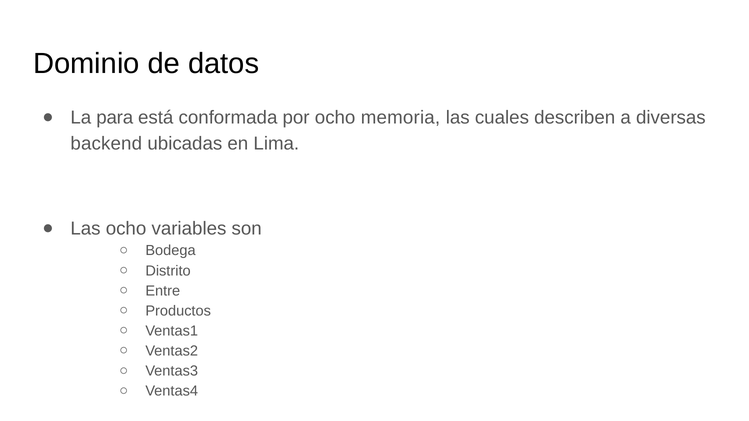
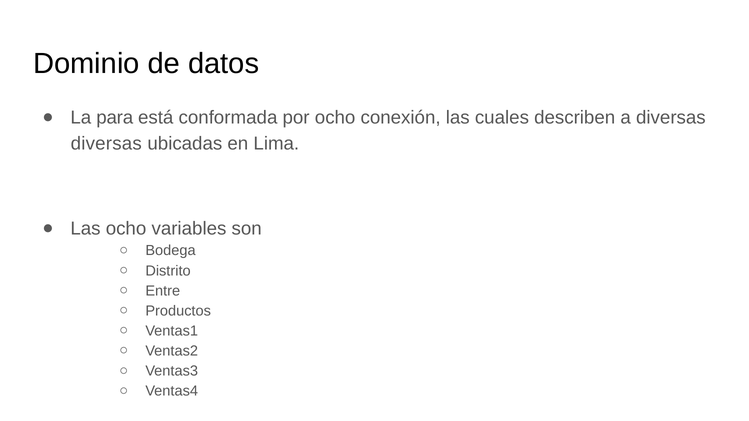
memoria: memoria -> conexión
backend at (106, 144): backend -> diversas
